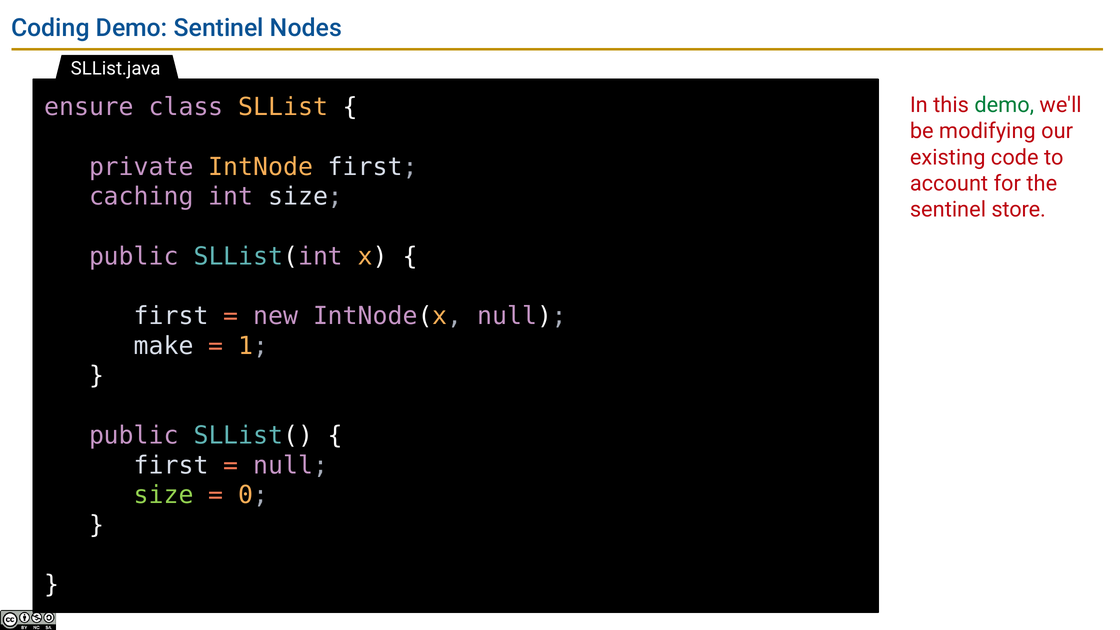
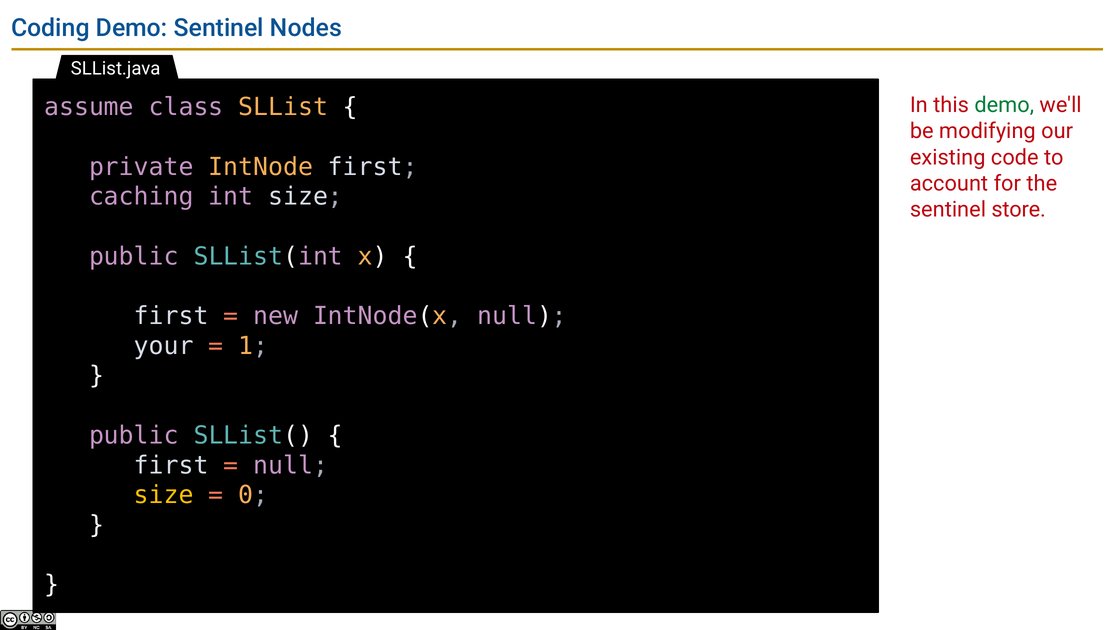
ensure: ensure -> assume
make: make -> your
size at (164, 495) colour: light green -> yellow
